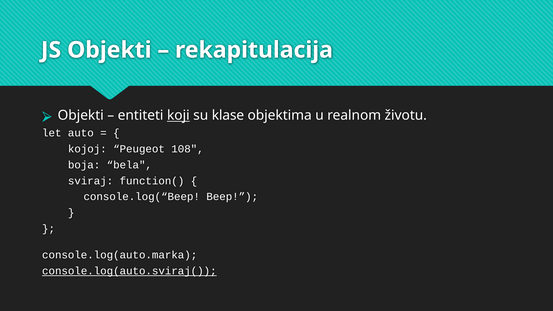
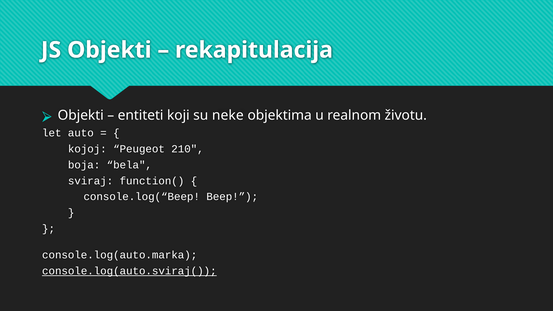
koji underline: present -> none
klase: klase -> neke
108: 108 -> 210
